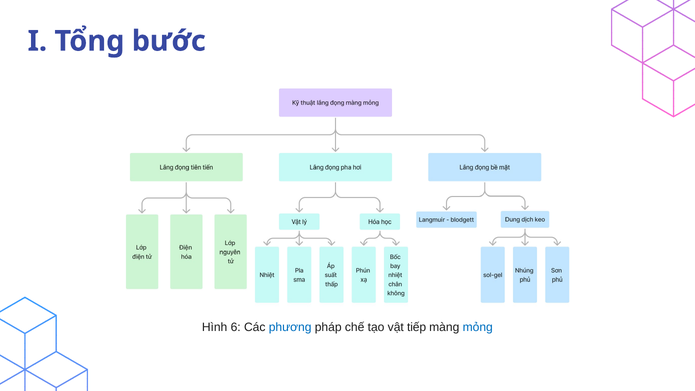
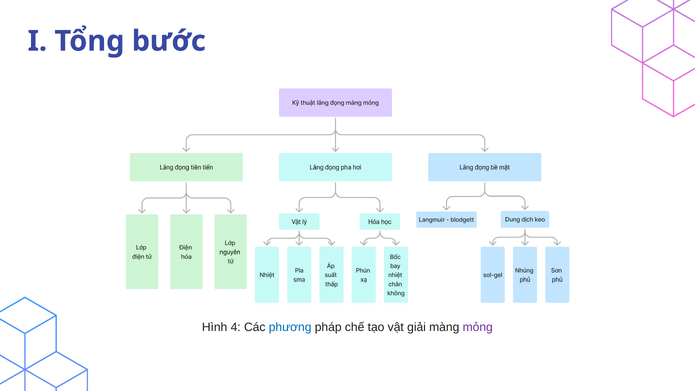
6: 6 -> 4
tiếp: tiếp -> giải
mỏng colour: blue -> purple
